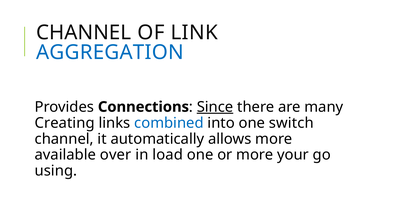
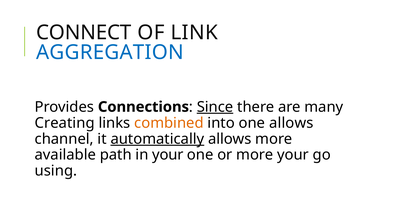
CHANNEL at (84, 33): CHANNEL -> CONNECT
combined colour: blue -> orange
one switch: switch -> allows
automatically underline: none -> present
over: over -> path
in load: load -> your
